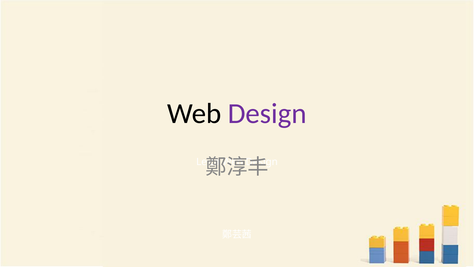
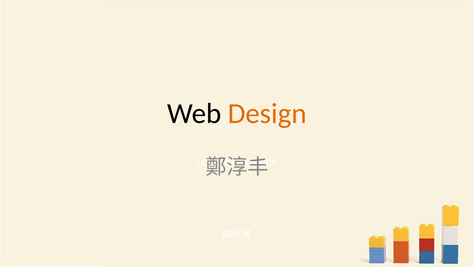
Design at (267, 113) colour: purple -> orange
